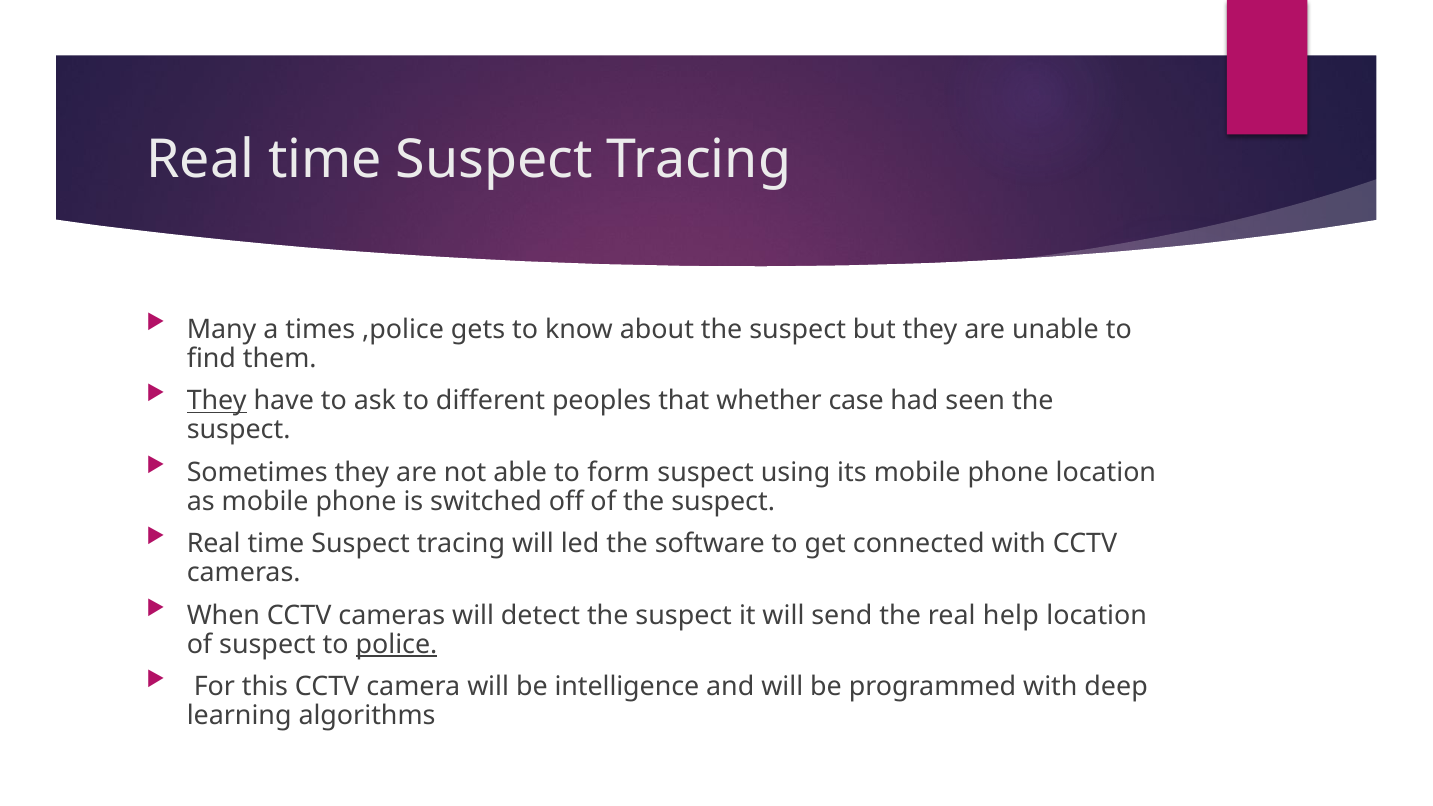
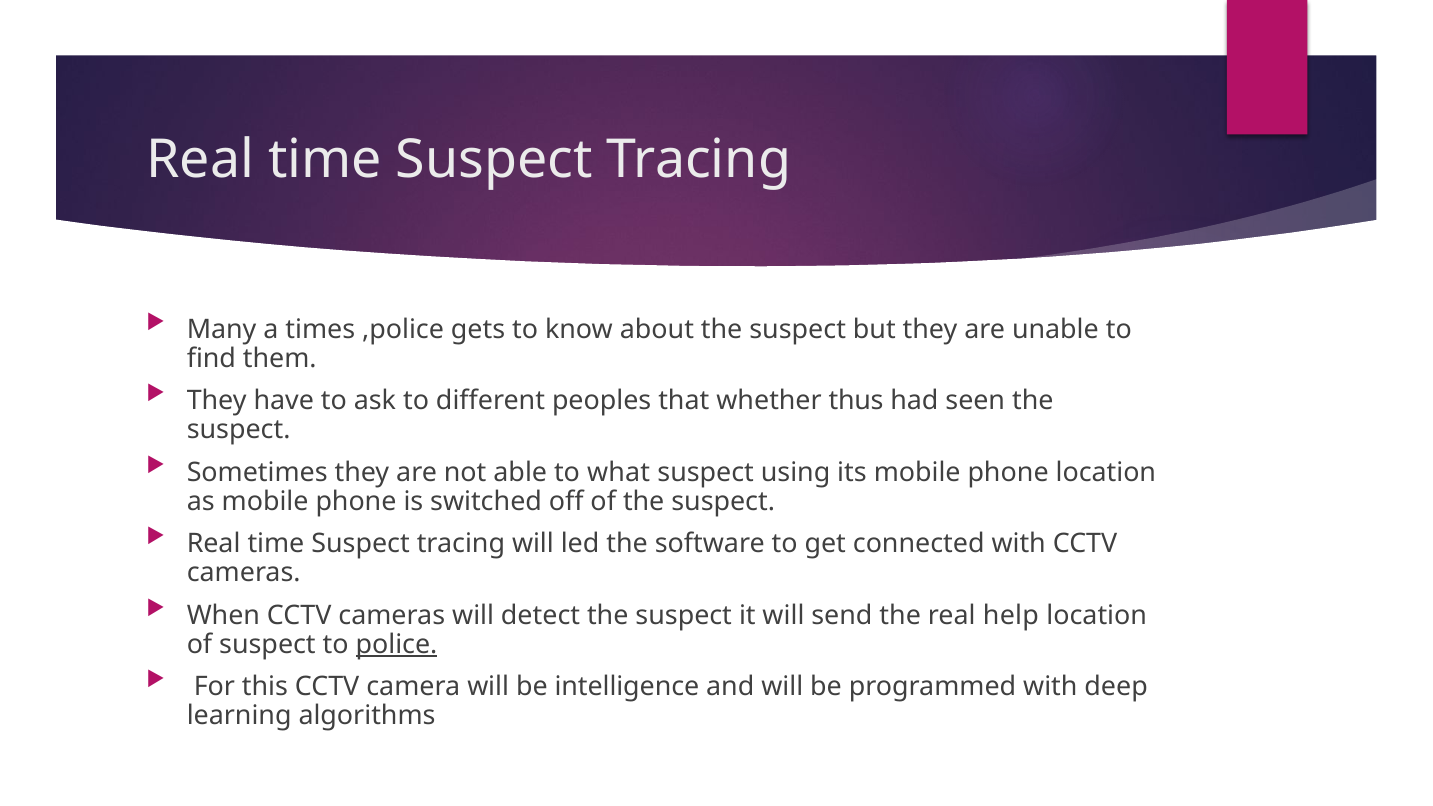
They at (217, 401) underline: present -> none
case: case -> thus
form: form -> what
